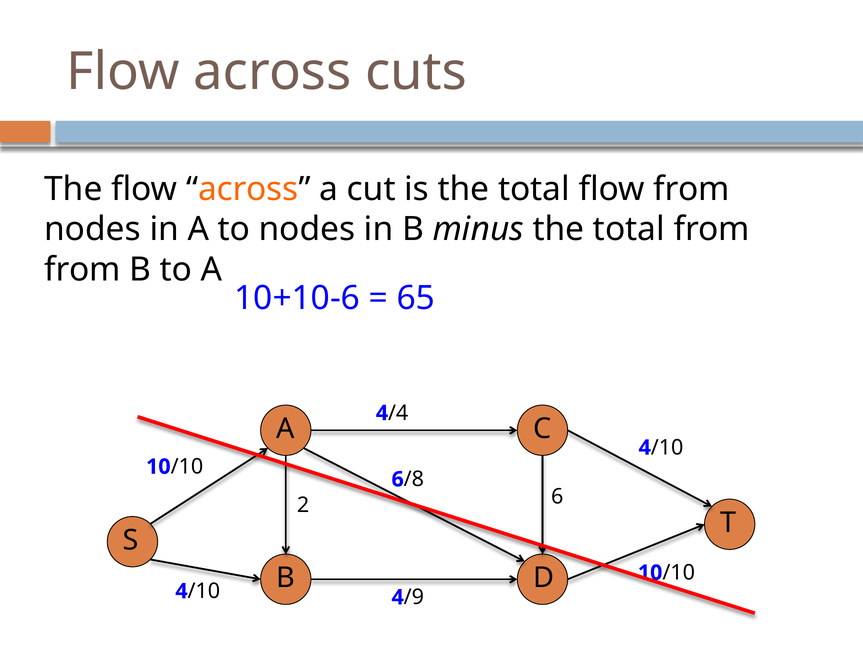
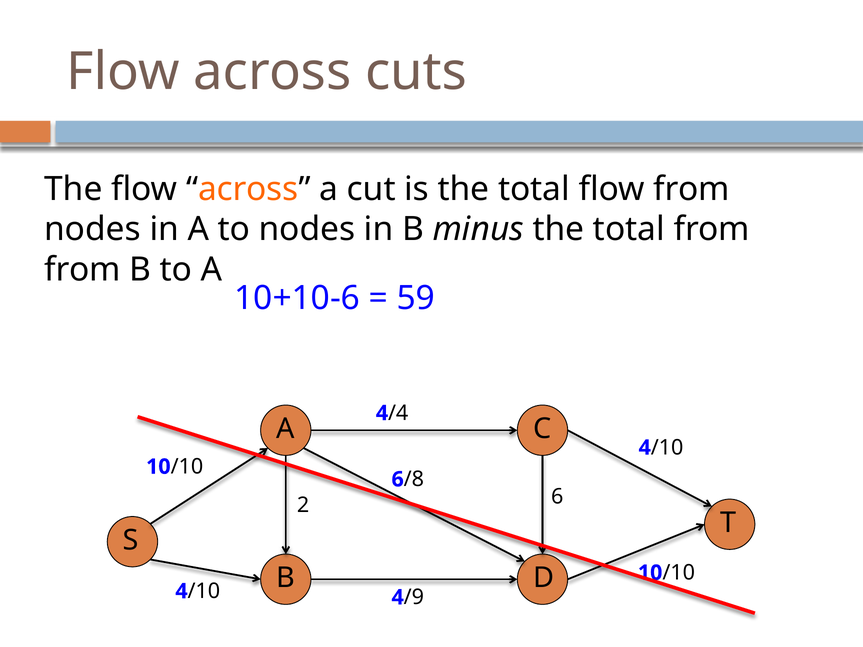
65: 65 -> 59
